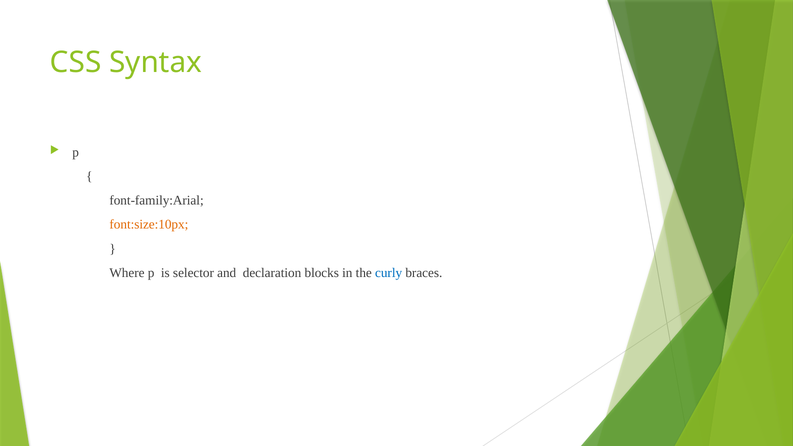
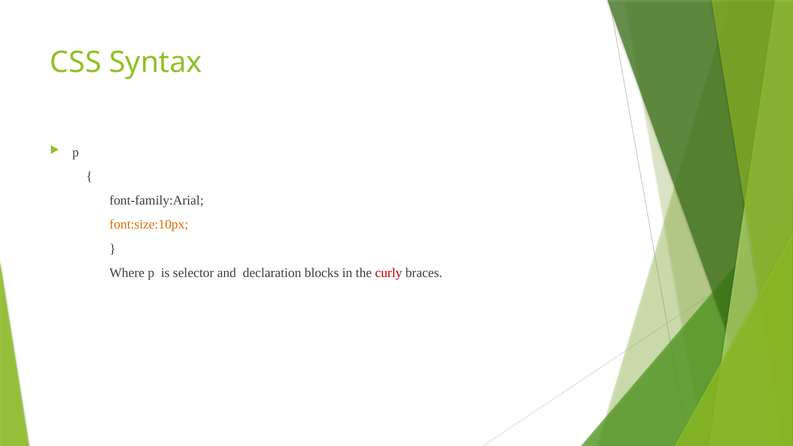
curly colour: blue -> red
